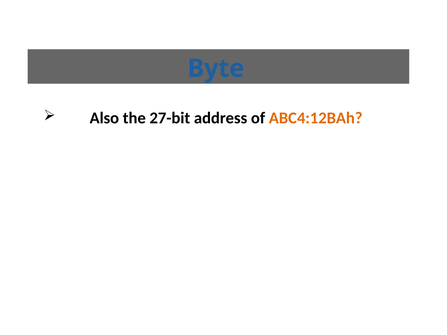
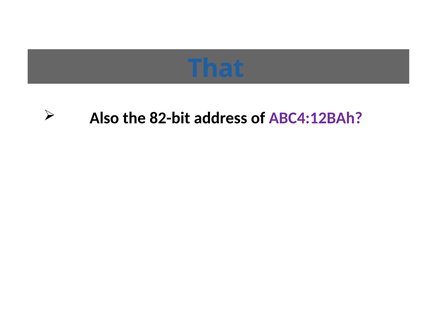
Byte: Byte -> That
27-bit: 27-bit -> 82-bit
ABC4:12BAh colour: orange -> purple
